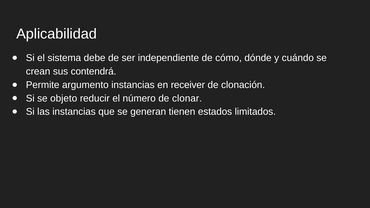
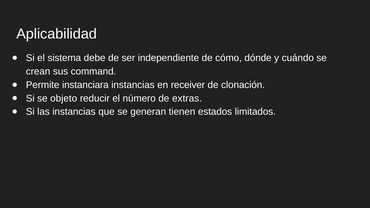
contendrá: contendrá -> command
argumento: argumento -> instanciara
clonar: clonar -> extras
